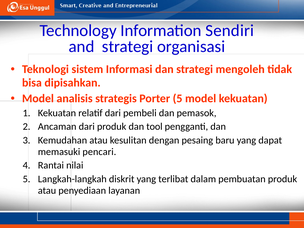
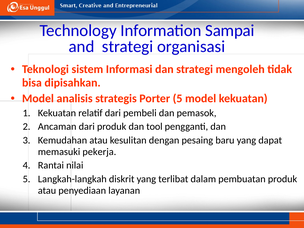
Sendiri: Sendiri -> Sampai
pencari: pencari -> pekerja
